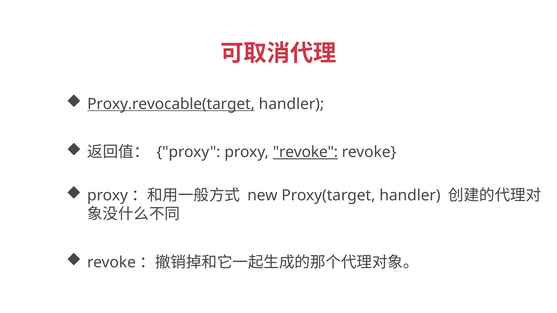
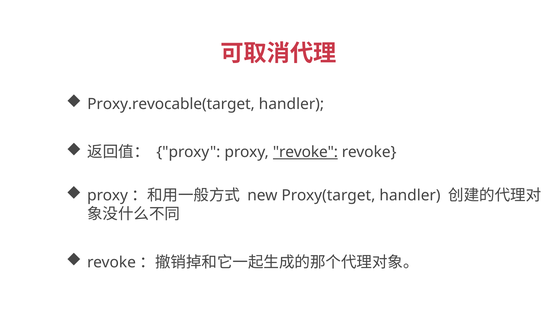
Proxy.revocable(target underline: present -> none
